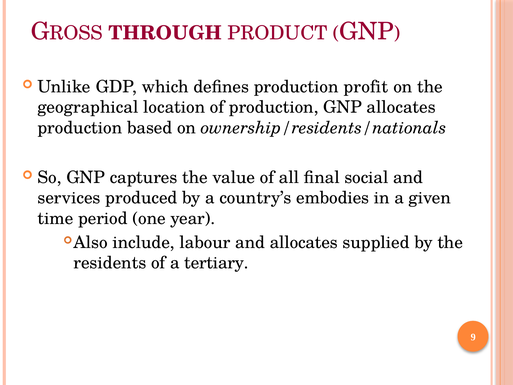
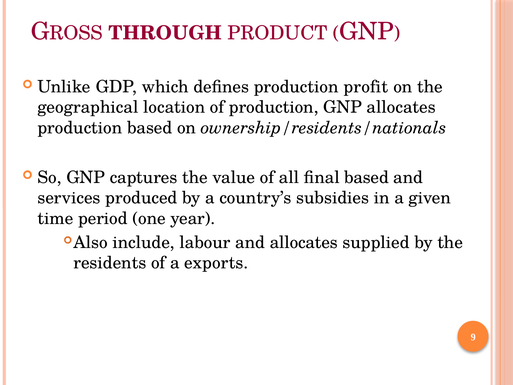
final social: social -> based
embodies: embodies -> subsidies
tertiary: tertiary -> exports
